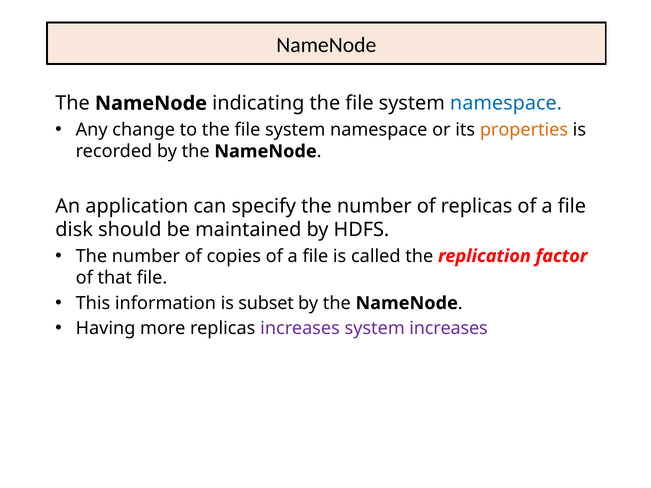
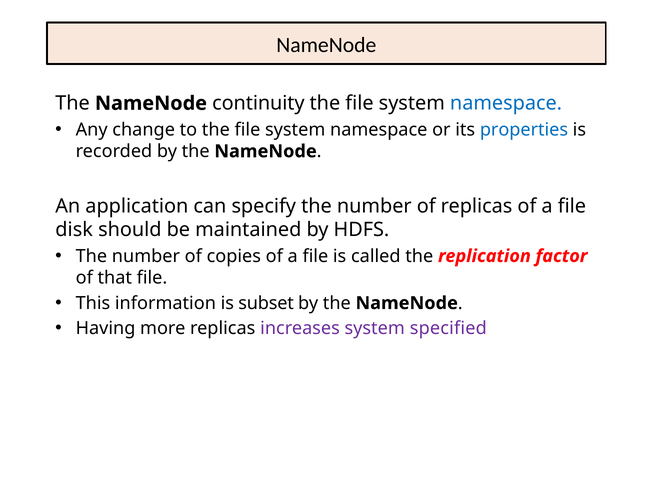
indicating: indicating -> continuity
properties colour: orange -> blue
system increases: increases -> specified
